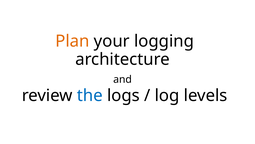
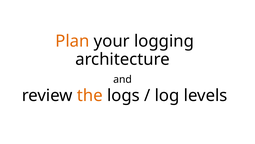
the colour: blue -> orange
